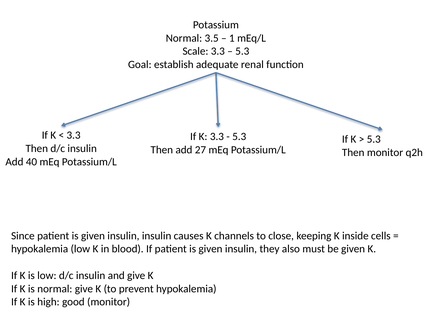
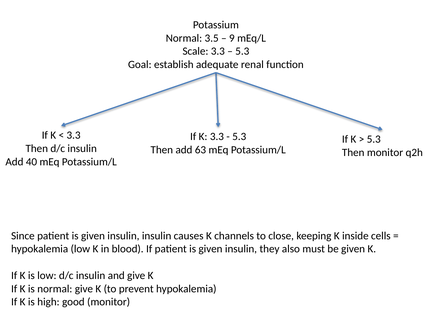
1: 1 -> 9
27: 27 -> 63
